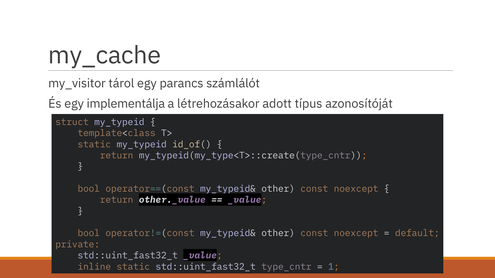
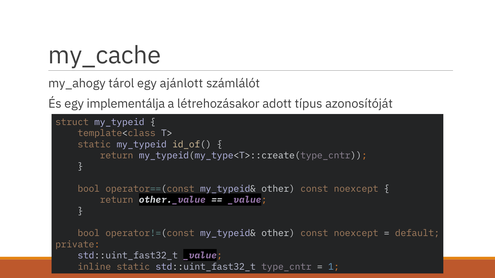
my_visitor: my_visitor -> my_ahogy
parancs: parancs -> ajánlott
